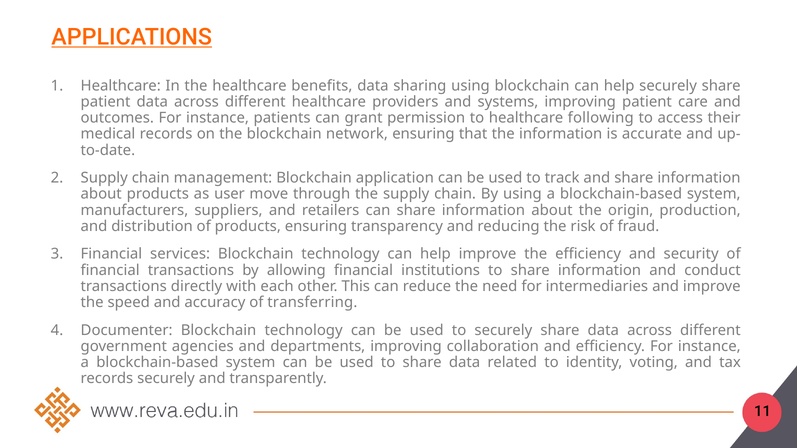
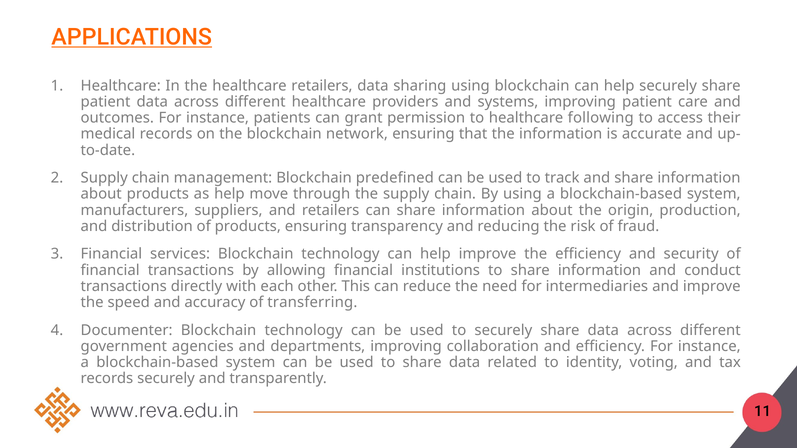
healthcare benefits: benefits -> retailers
application: application -> predefined
as user: user -> help
